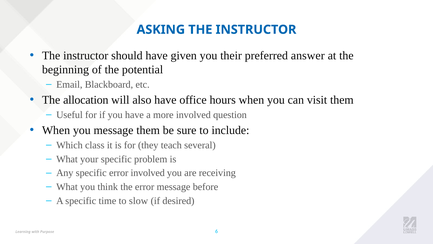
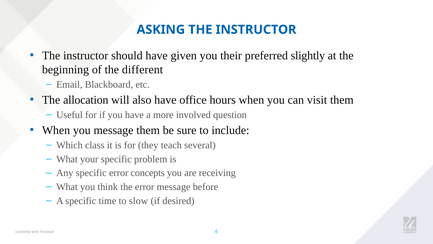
answer: answer -> slightly
potential: potential -> different
error involved: involved -> concepts
